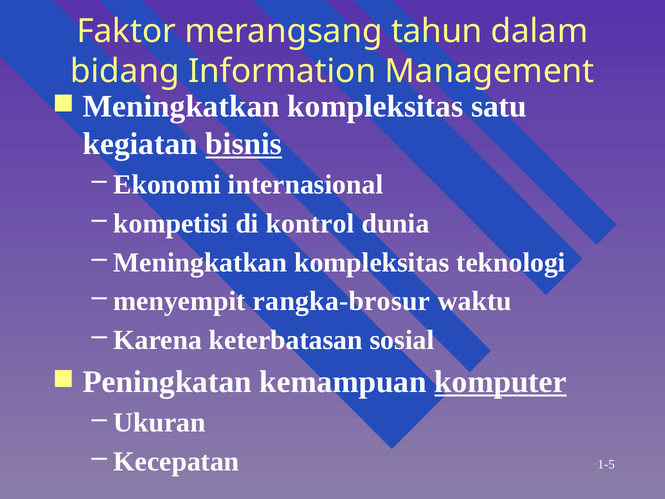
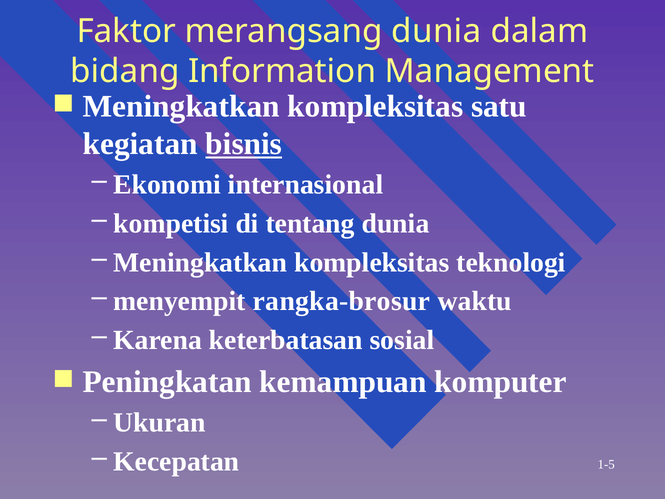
merangsang tahun: tahun -> dunia
kontrol: kontrol -> tentang
komputer underline: present -> none
